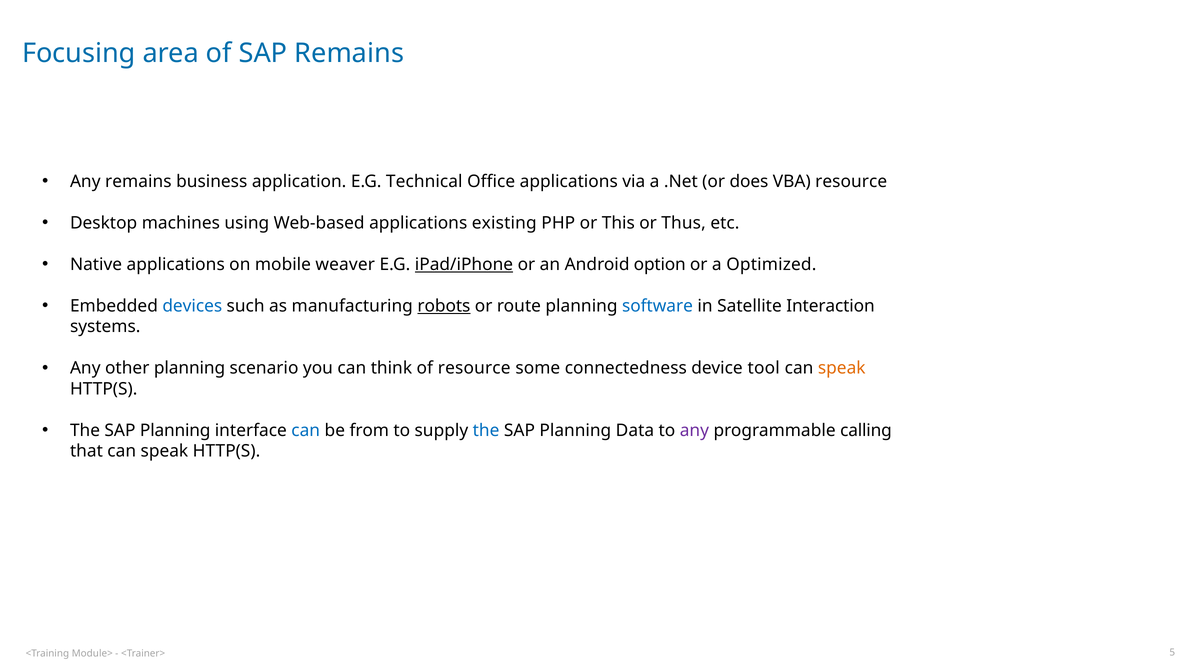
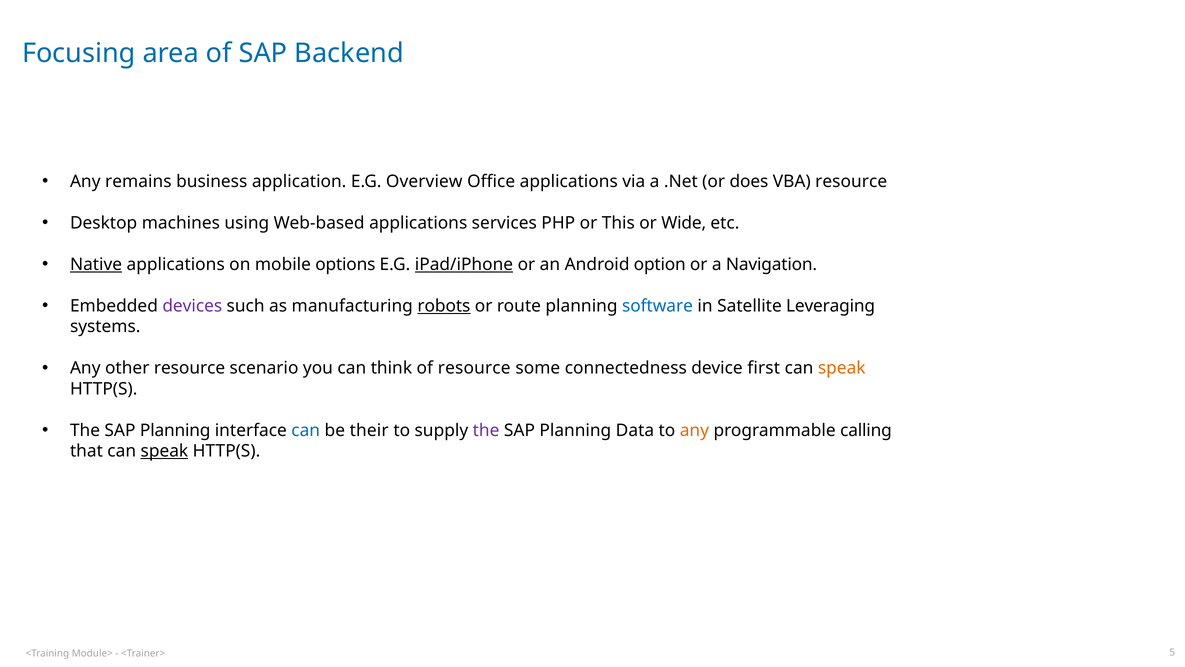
SAP Remains: Remains -> Backend
Technical: Technical -> Overview
existing: existing -> services
Thus: Thus -> Wide
Native underline: none -> present
weaver: weaver -> options
Optimized: Optimized -> Navigation
devices colour: blue -> purple
Interaction: Interaction -> Leveraging
other planning: planning -> resource
tool: tool -> first
from: from -> their
the at (486, 430) colour: blue -> purple
any at (694, 430) colour: purple -> orange
speak at (164, 451) underline: none -> present
